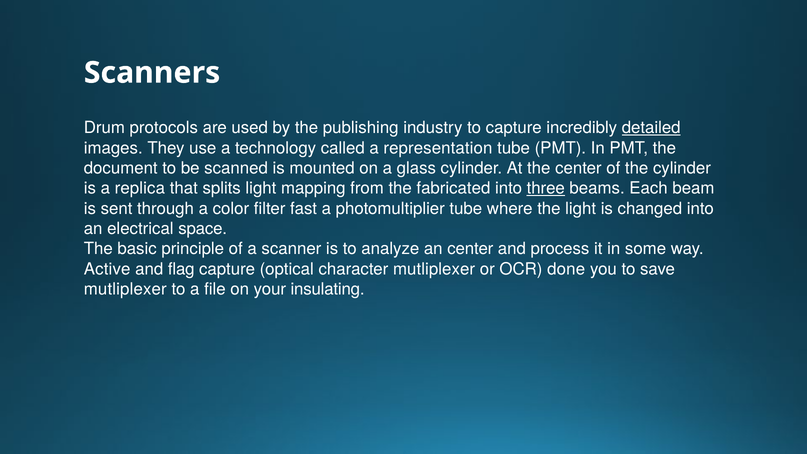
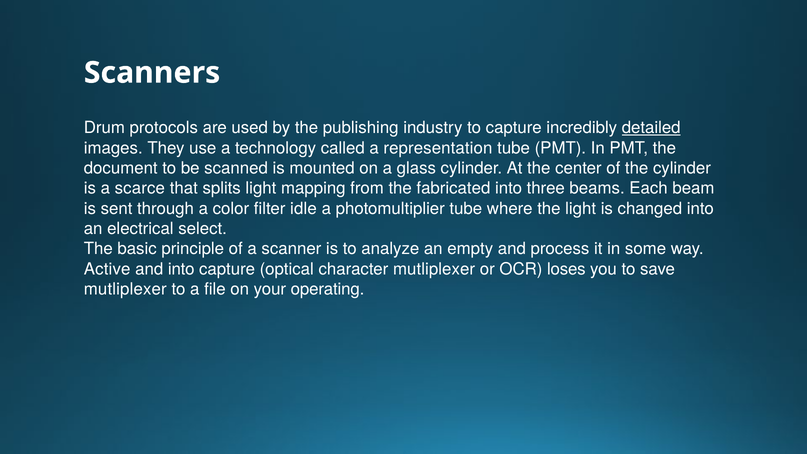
replica: replica -> scarce
three underline: present -> none
fast: fast -> idle
space: space -> select
an center: center -> empty
and flag: flag -> into
done: done -> loses
insulating: insulating -> operating
